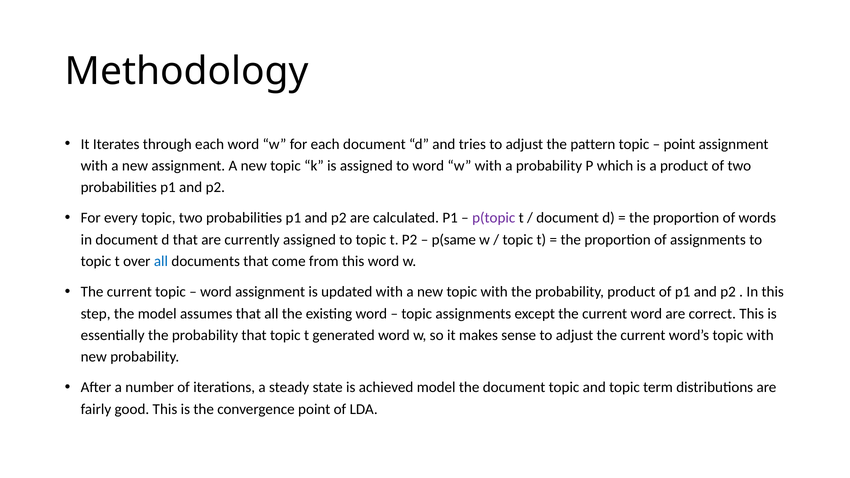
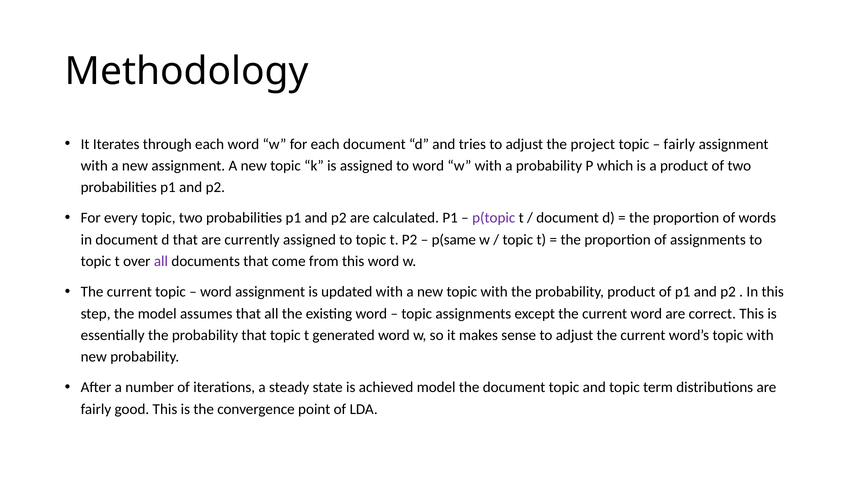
pattern: pattern -> project
point at (679, 144): point -> fairly
all at (161, 261) colour: blue -> purple
